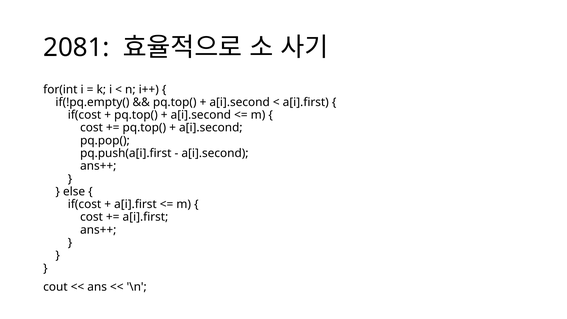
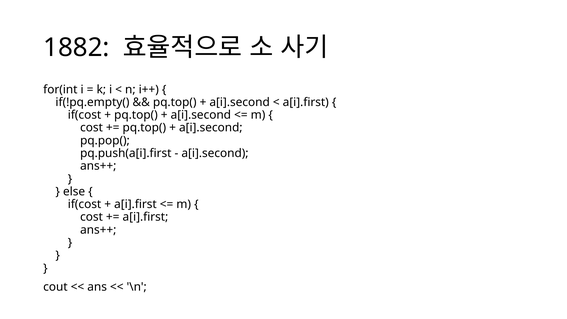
2081: 2081 -> 1882
